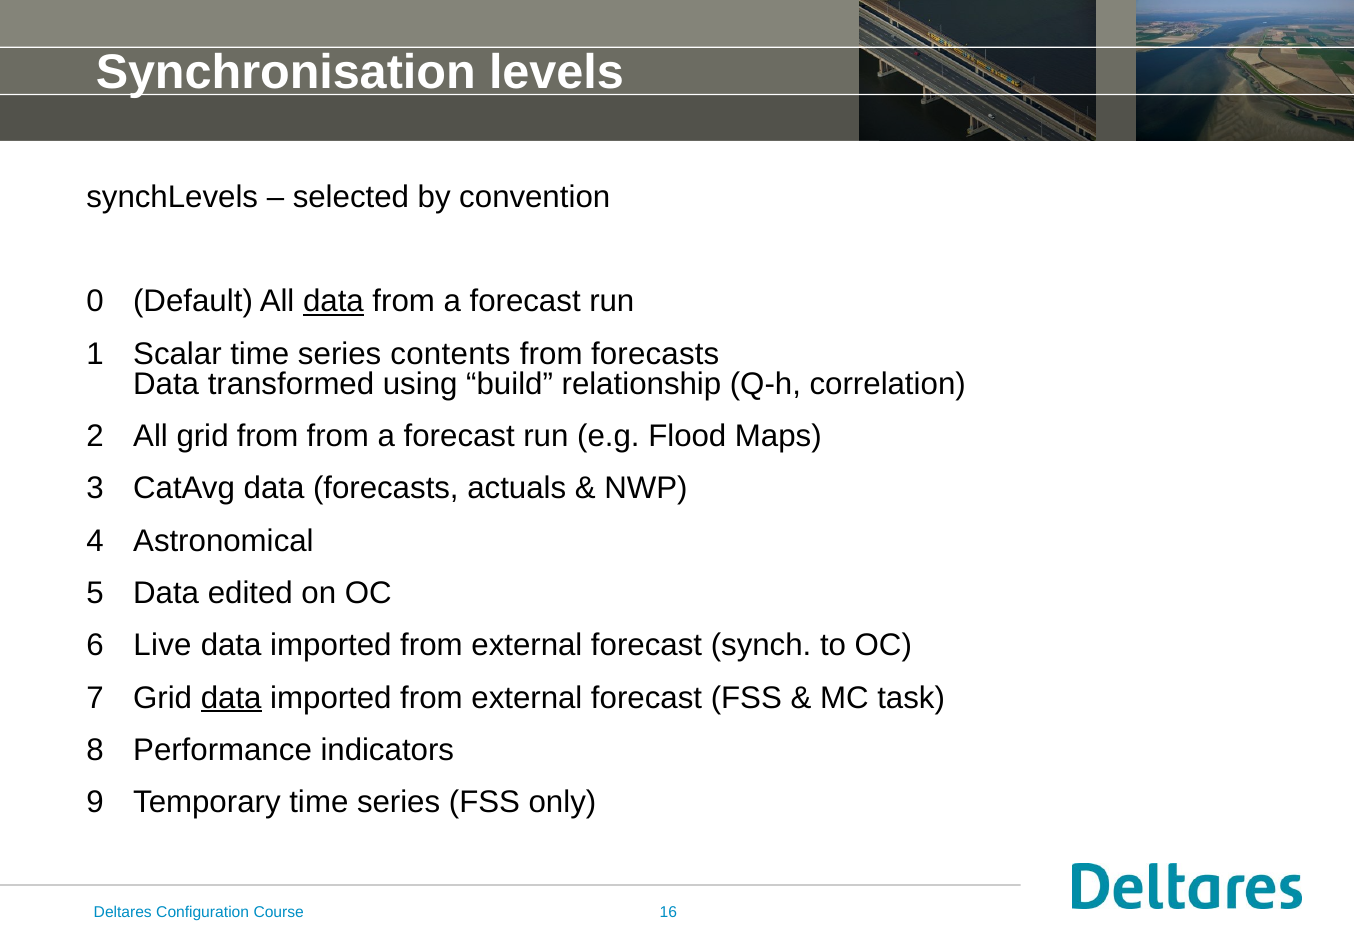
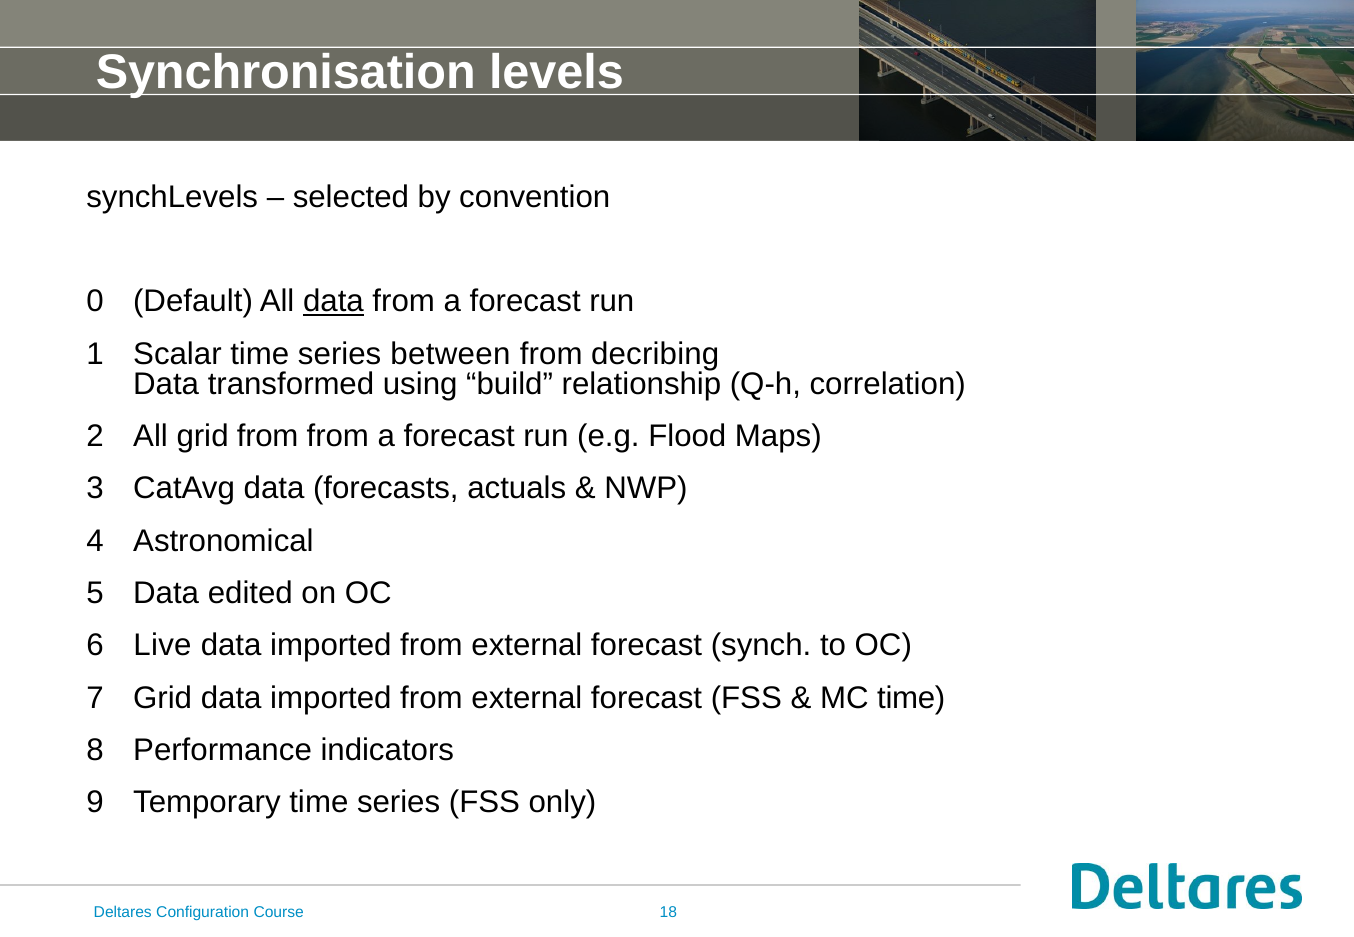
contents: contents -> between
from forecasts: forecasts -> decribing
data at (231, 698) underline: present -> none
MC task: task -> time
16: 16 -> 18
